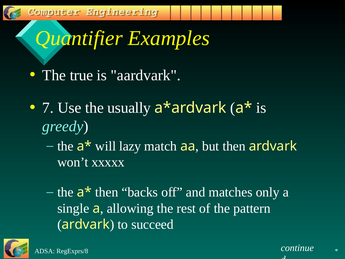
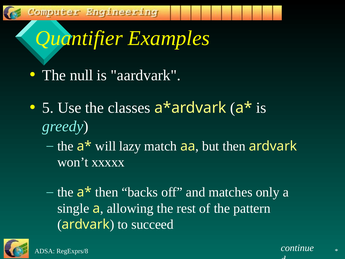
true: true -> null
7: 7 -> 5
usually: usually -> classes
